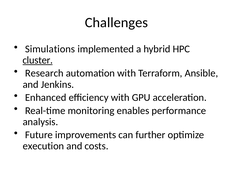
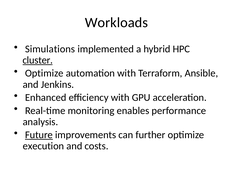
Challenges: Challenges -> Workloads
Research at (44, 73): Research -> Optimize
Future underline: none -> present
